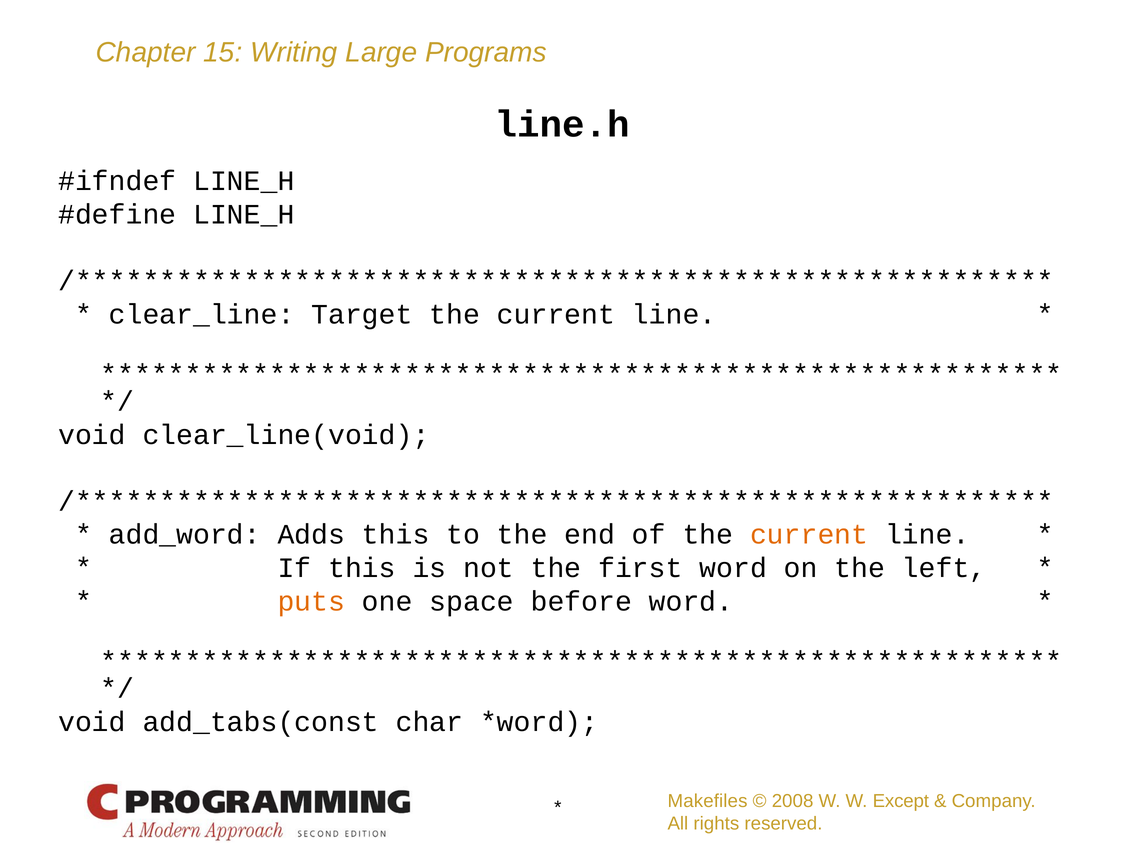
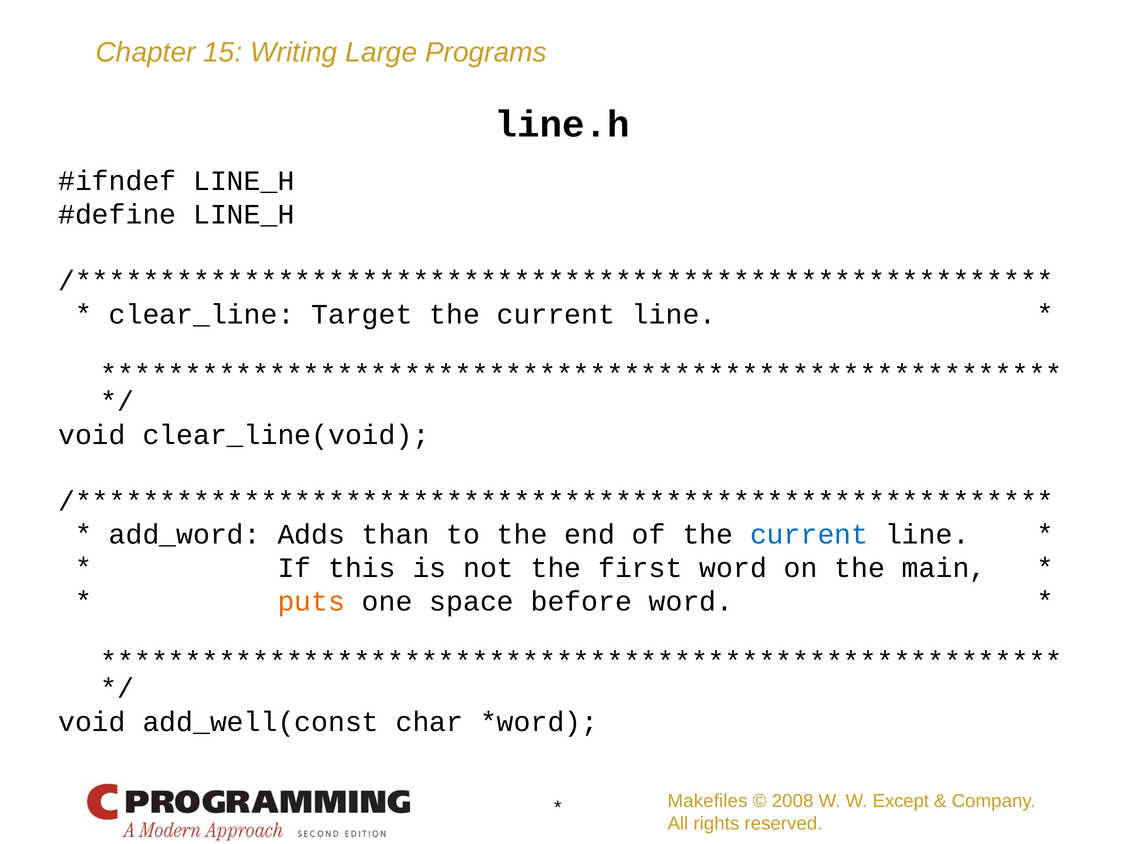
Adds this: this -> than
current at (809, 535) colour: orange -> blue
left: left -> main
add_tabs(const: add_tabs(const -> add_well(const
